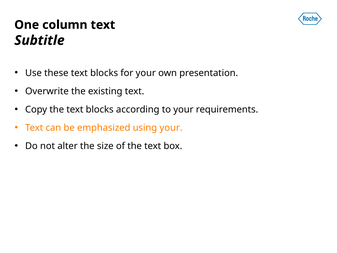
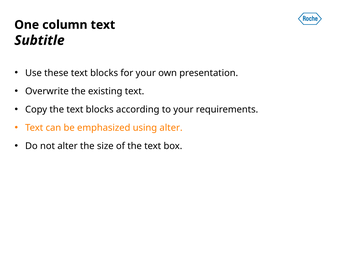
using your: your -> alter
